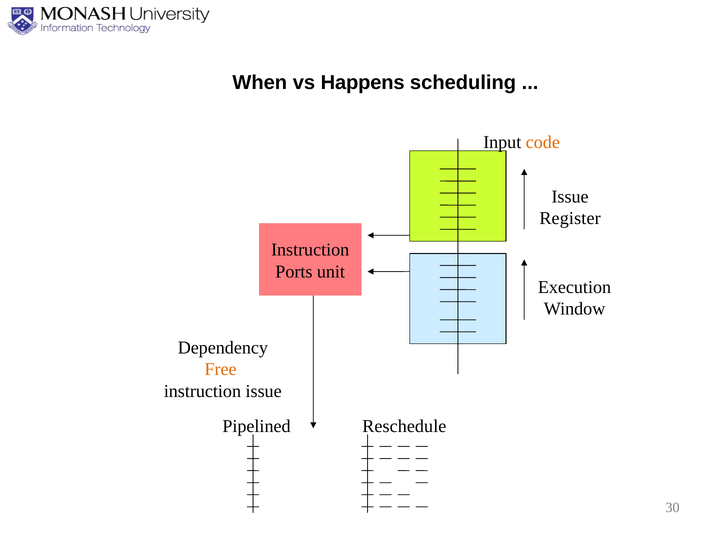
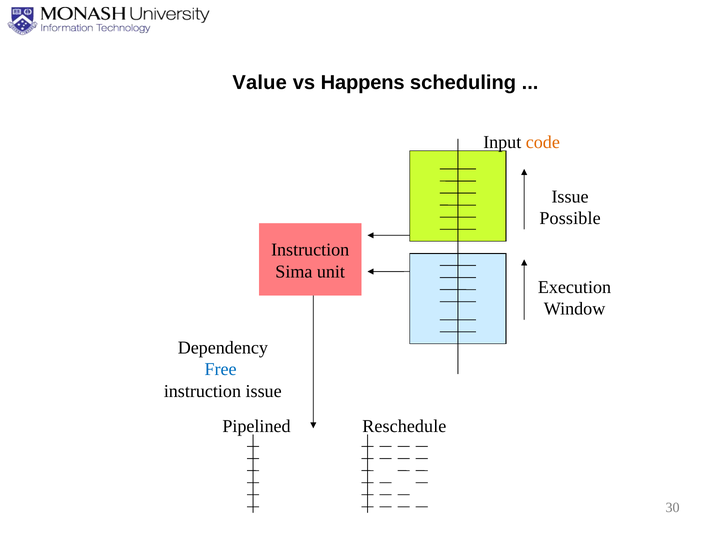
When: When -> Value
Register: Register -> Possible
Ports: Ports -> Sima
Free colour: orange -> blue
